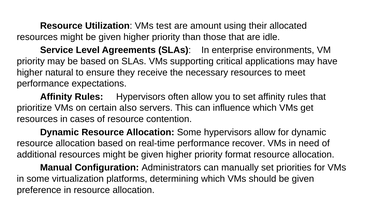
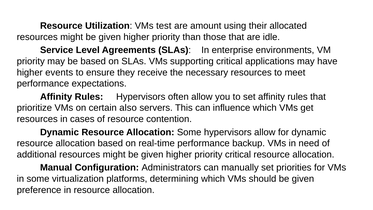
natural: natural -> events
recover: recover -> backup
priority format: format -> critical
